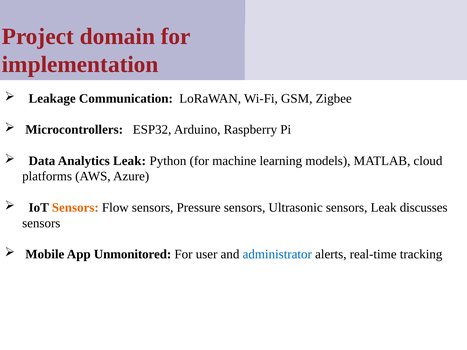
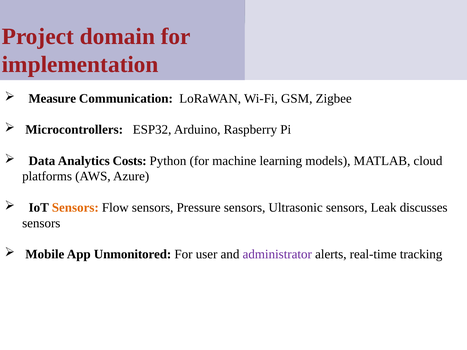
Leakage: Leakage -> Measure
Analytics Leak: Leak -> Costs
administrator colour: blue -> purple
